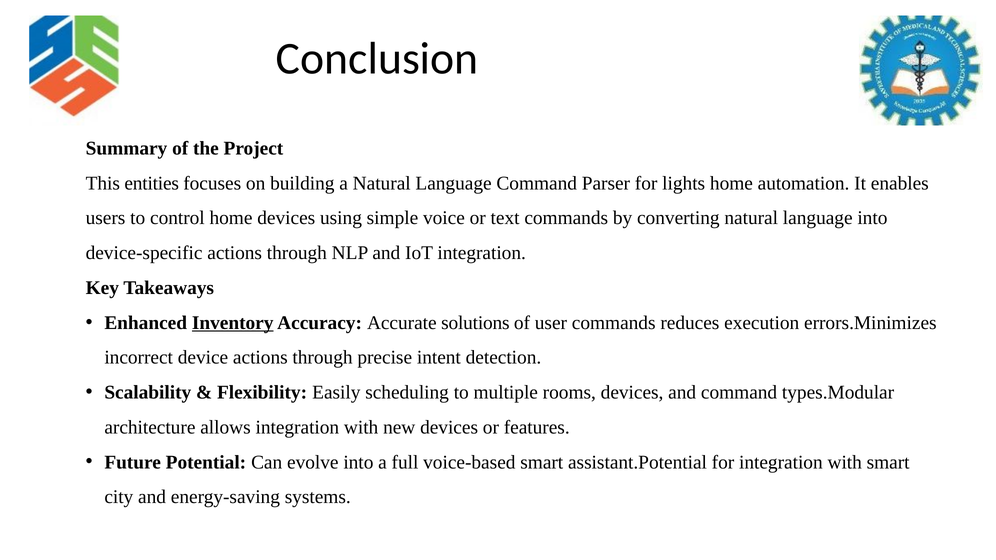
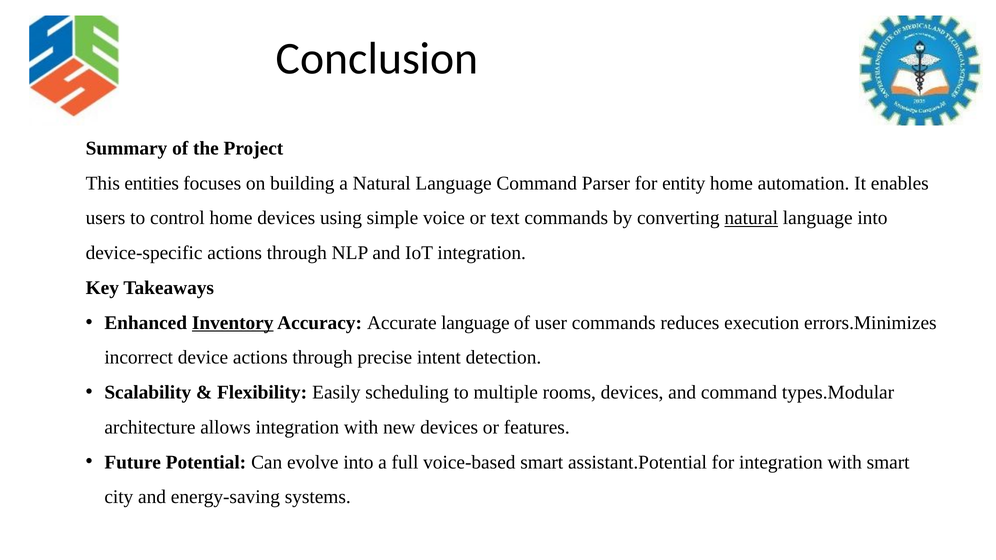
lights: lights -> entity
natural at (751, 218) underline: none -> present
Accurate solutions: solutions -> language
